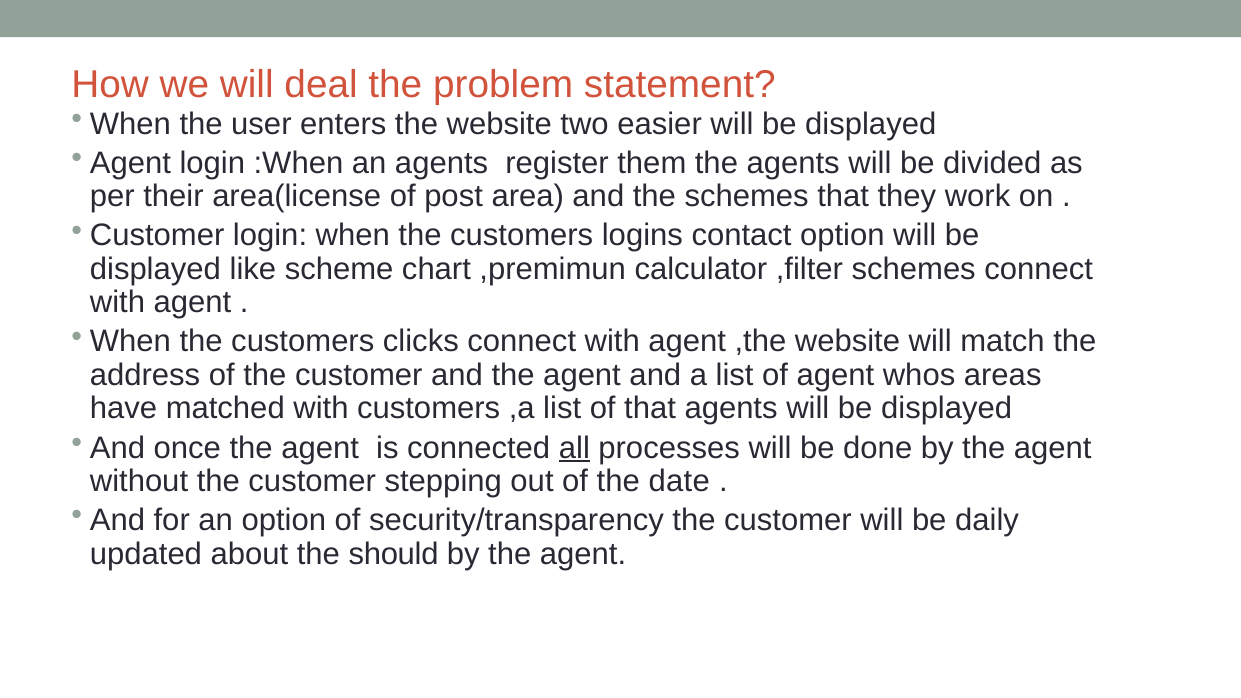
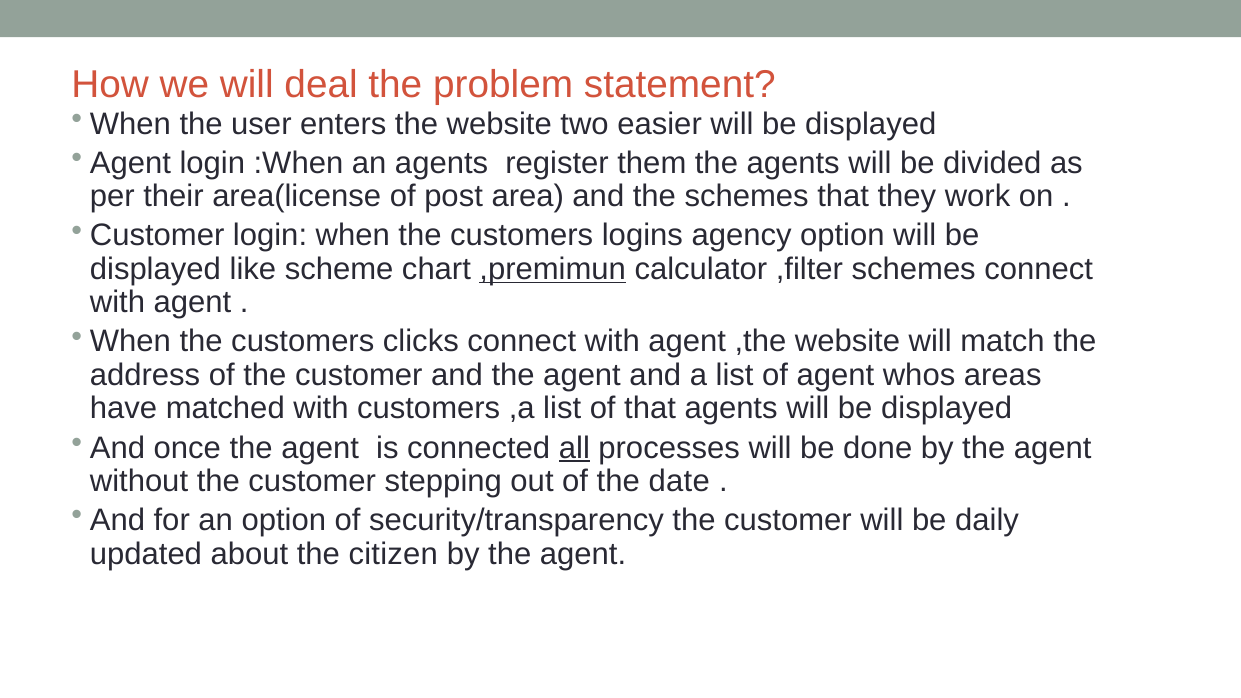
contact: contact -> agency
,premimun underline: none -> present
should: should -> citizen
